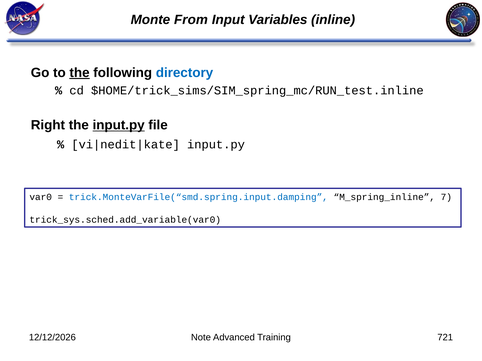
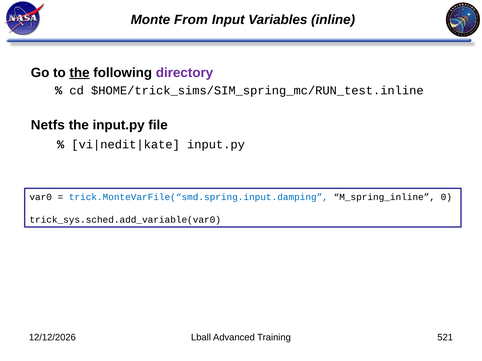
directory colour: blue -> purple
Right: Right -> Netfs
input.py at (119, 125) underline: present -> none
7: 7 -> 0
Note: Note -> Lball
721: 721 -> 521
